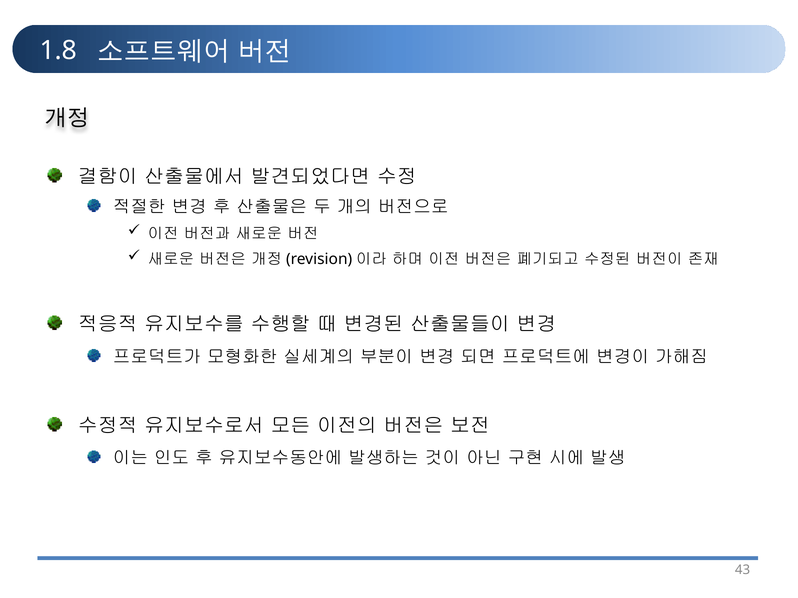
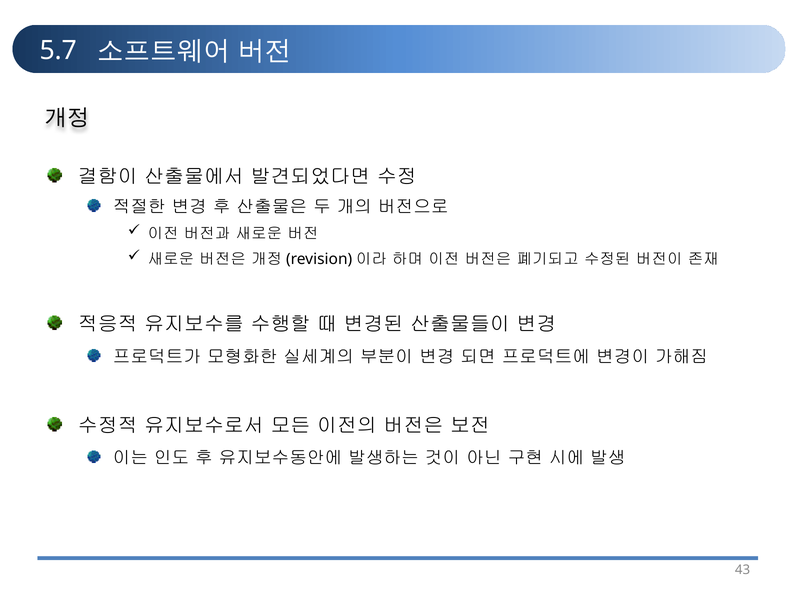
1.8: 1.8 -> 5.7
